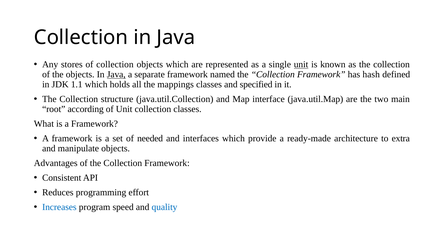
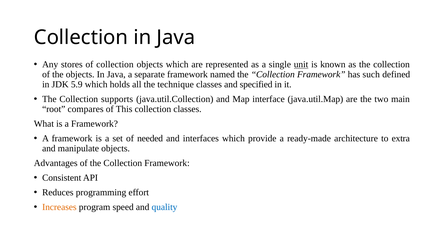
Java at (116, 74) underline: present -> none
hash: hash -> such
1.1: 1.1 -> 5.9
mappings: mappings -> technique
structure: structure -> supports
according: according -> compares
of Unit: Unit -> This
Increases colour: blue -> orange
